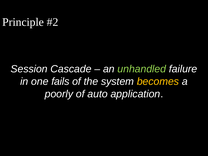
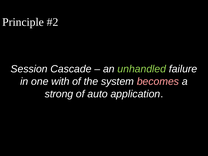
fails: fails -> with
becomes colour: yellow -> pink
poorly: poorly -> strong
